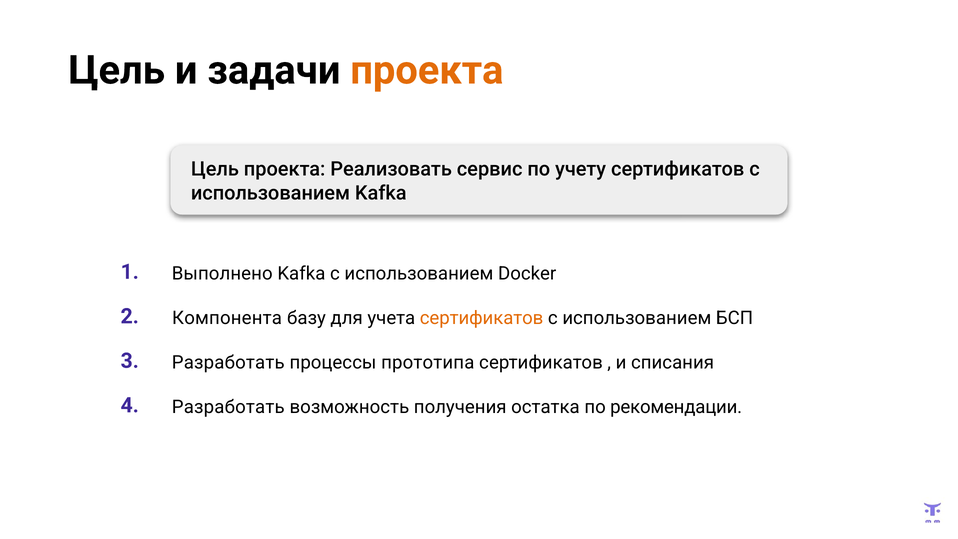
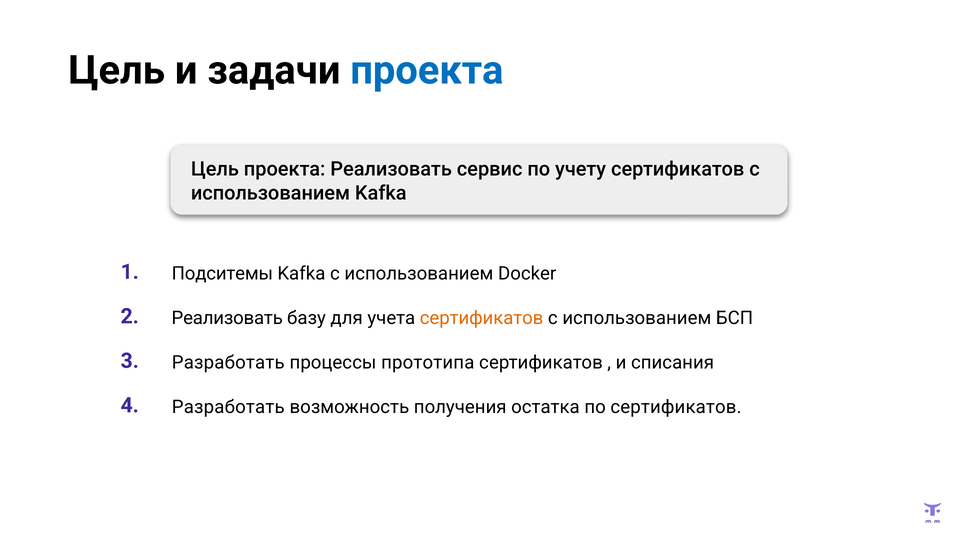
проекта at (427, 70) colour: orange -> blue
Выполнено: Выполнено -> Подситемы
2 Компонента: Компонента -> Реализовать
по рекомендации: рекомендации -> сертификатов
